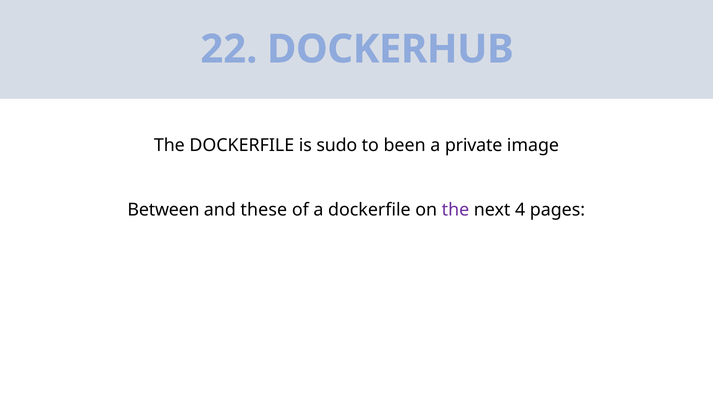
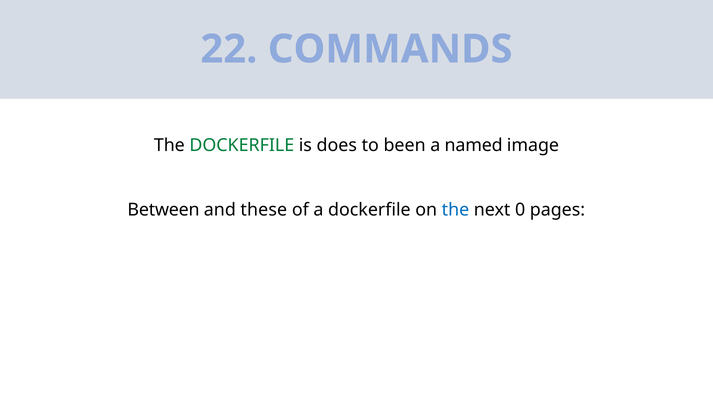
DOCKERHUB: DOCKERHUB -> COMMANDS
DOCKERFILE at (242, 146) colour: black -> green
sudo: sudo -> does
private: private -> named
the at (455, 210) colour: purple -> blue
4: 4 -> 0
